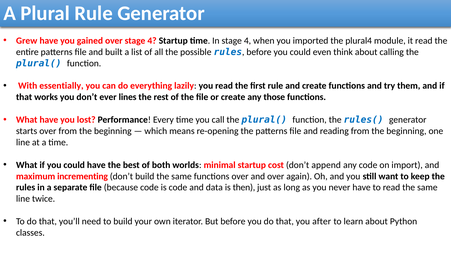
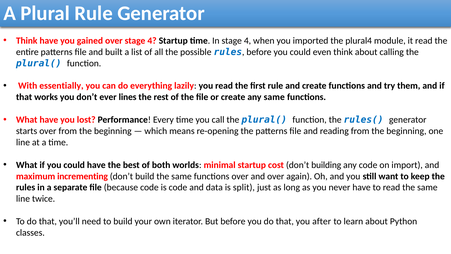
Grew at (27, 41): Grew -> Think
any those: those -> same
append: append -> building
then: then -> split
